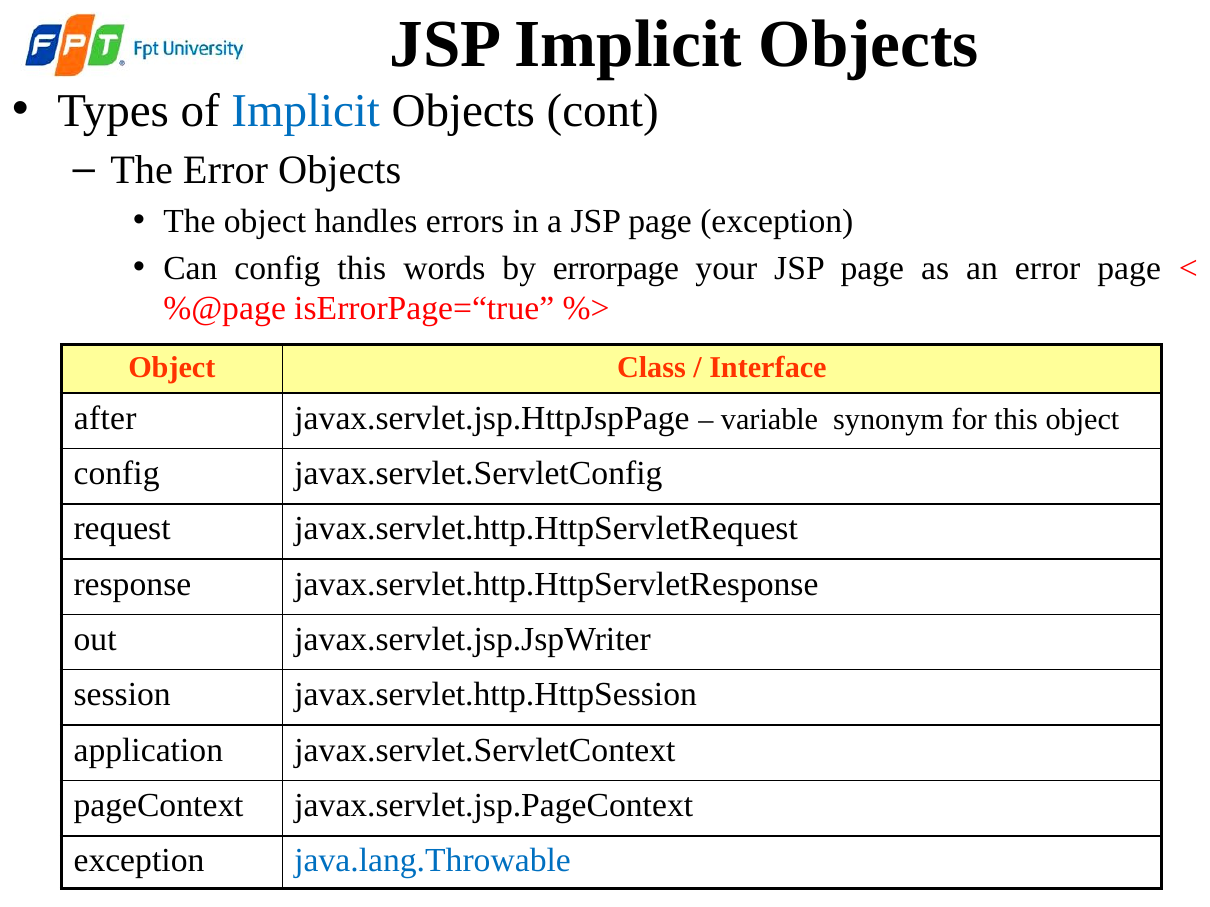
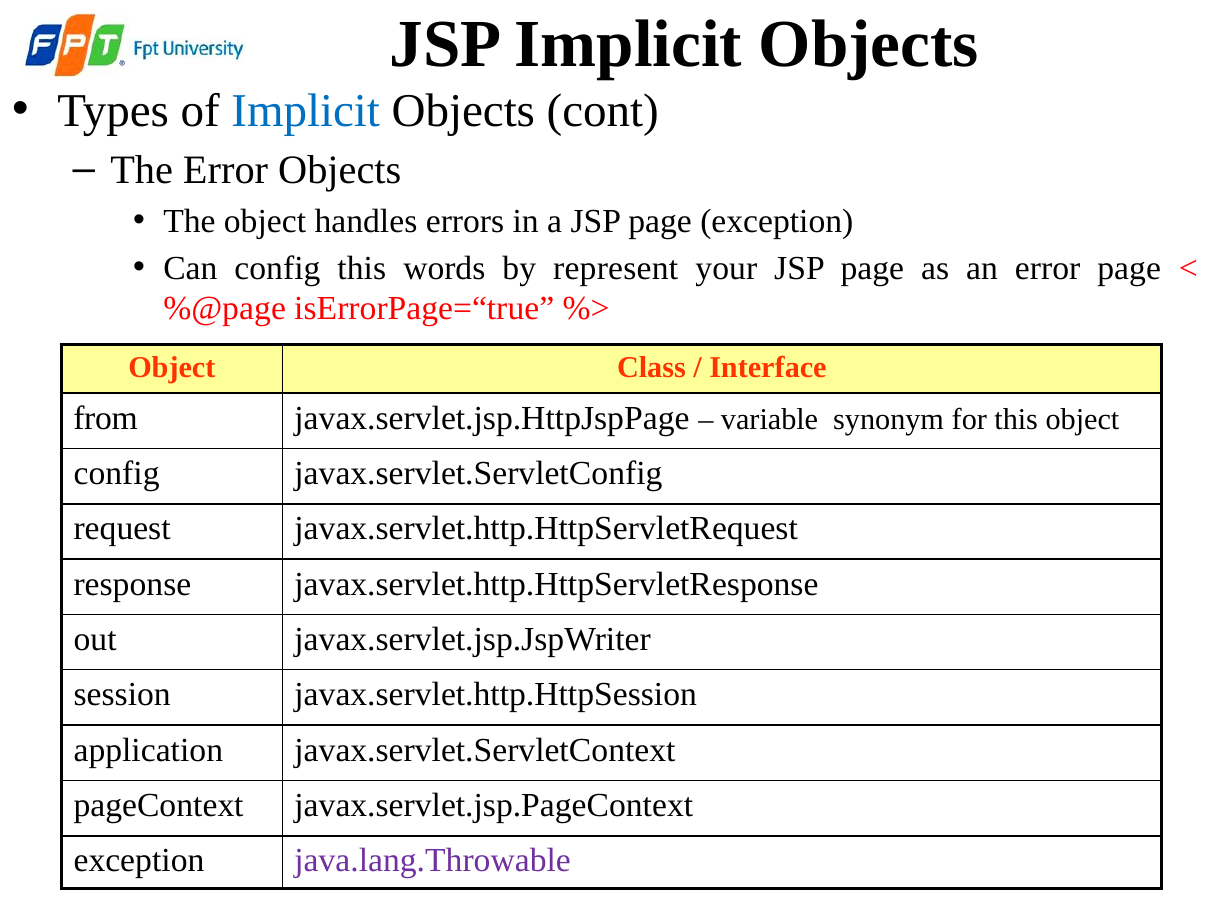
errorpage: errorpage -> represent
after: after -> from
java.lang.Throwable colour: blue -> purple
